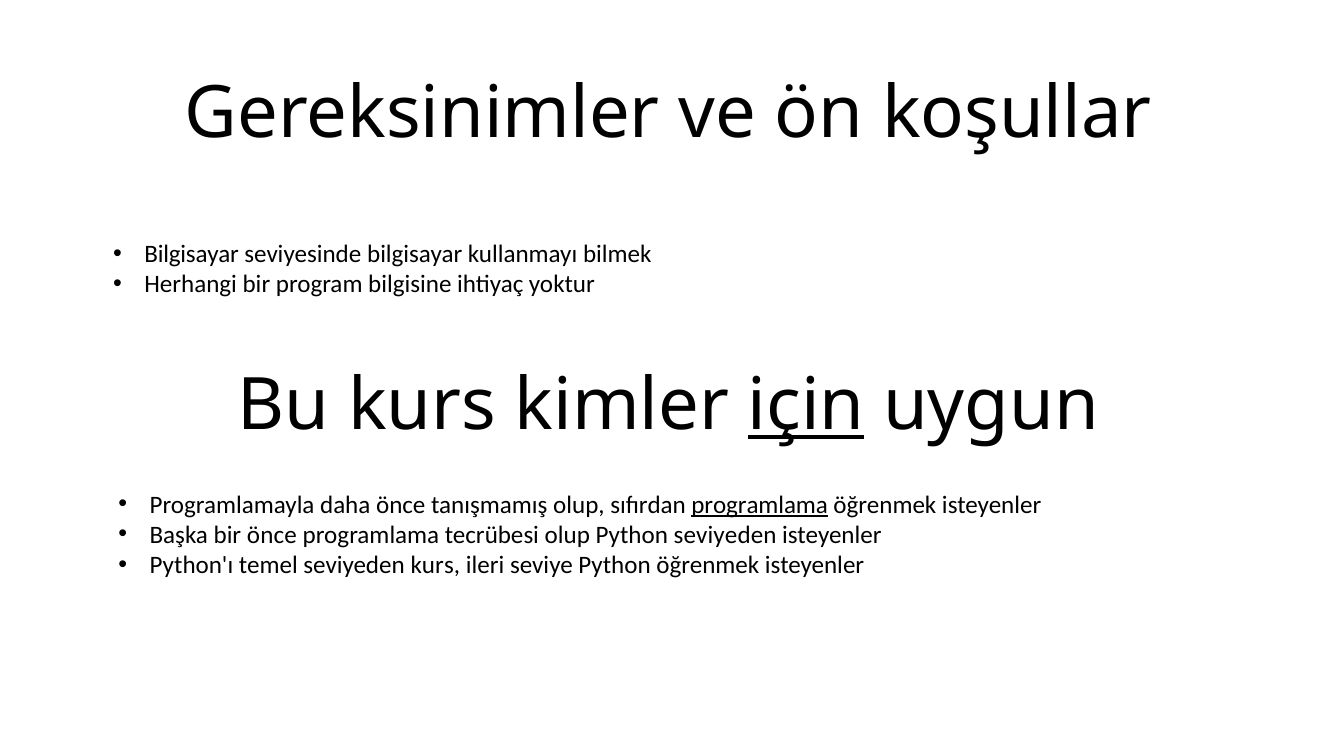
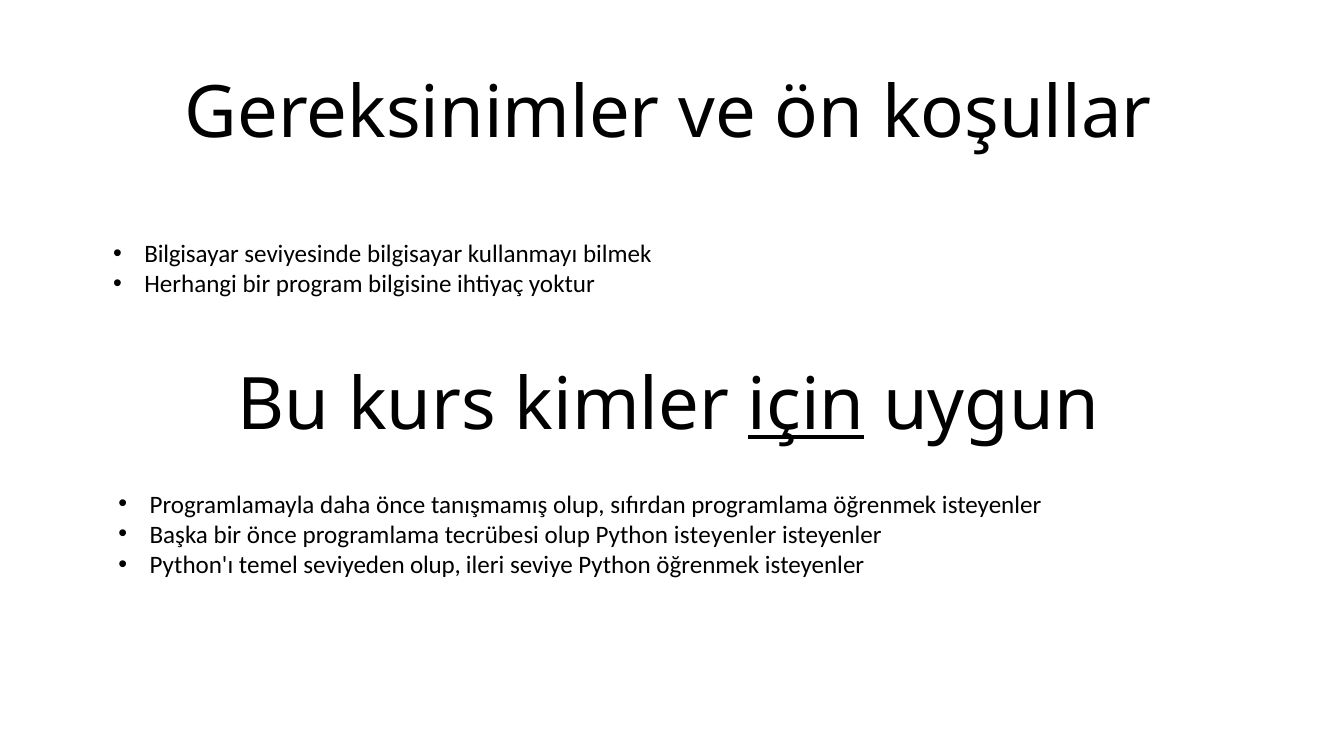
programlama at (760, 505) underline: present -> none
Python seviyeden: seviyeden -> isteyenler
seviyeden kurs: kurs -> olup
